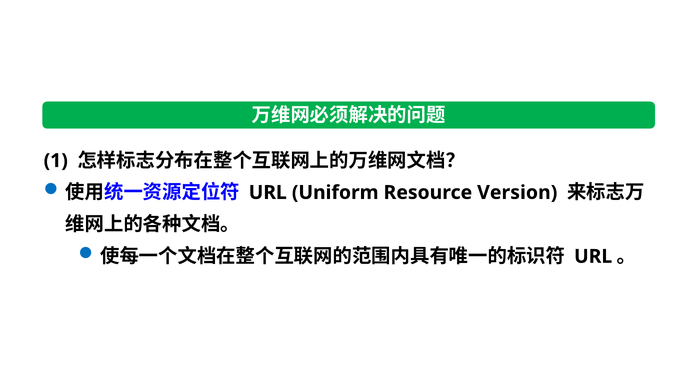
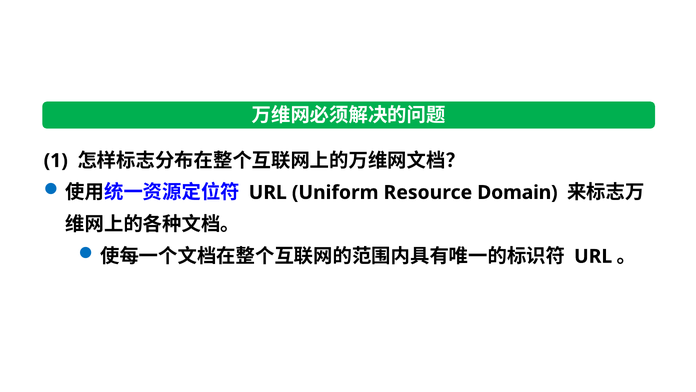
Version: Version -> Domain
